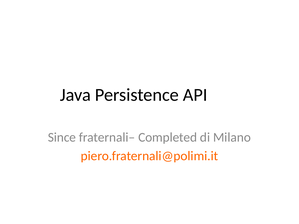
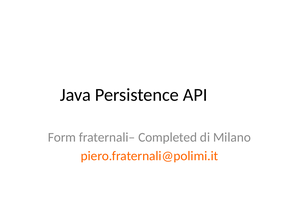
Since: Since -> Form
